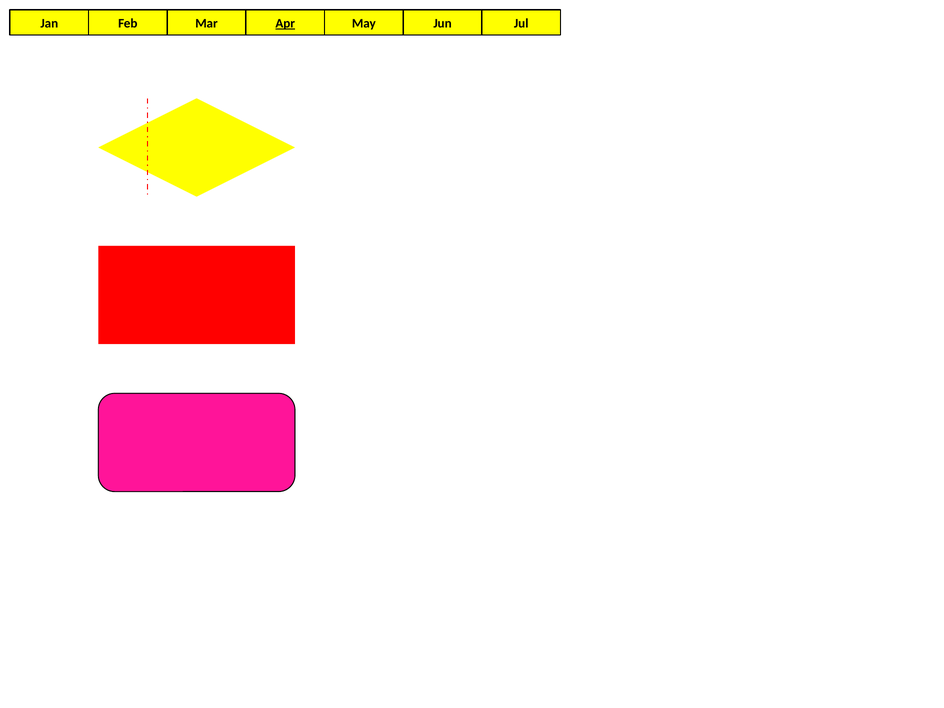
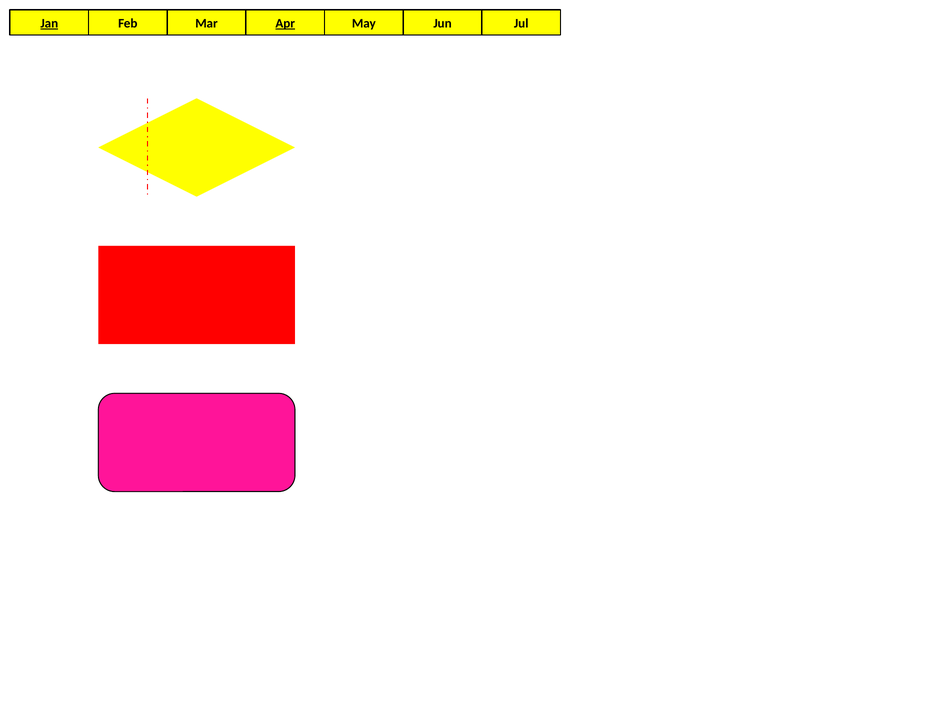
Jan underline: none -> present
